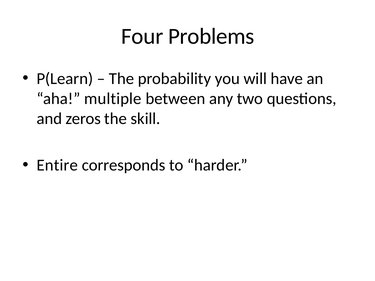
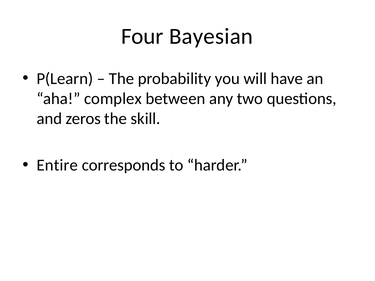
Problems: Problems -> Bayesian
multiple: multiple -> complex
